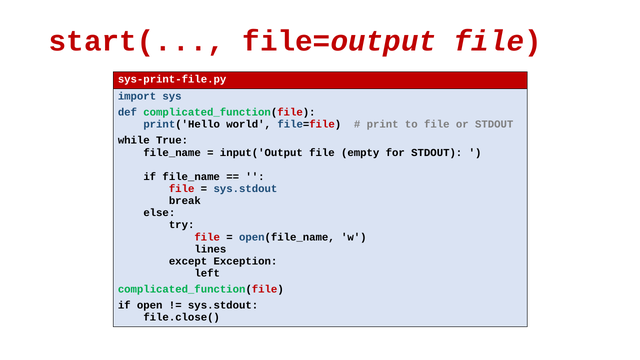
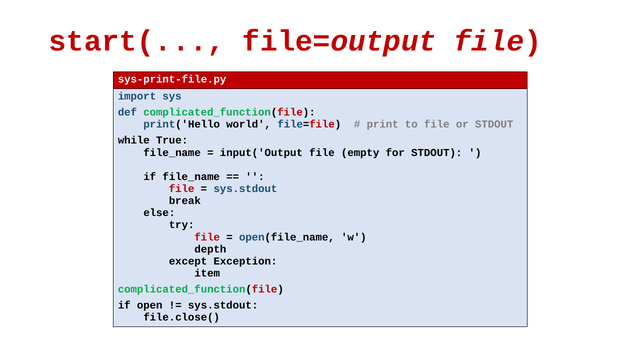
lines: lines -> depth
left: left -> item
